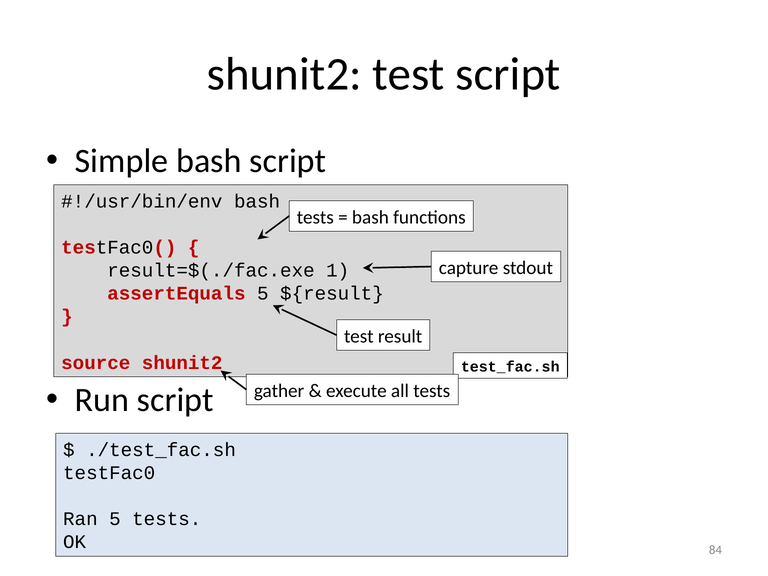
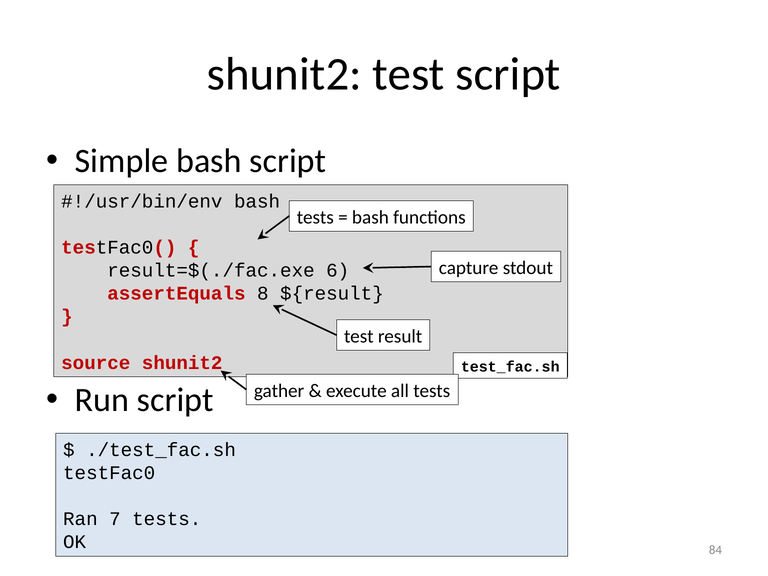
1: 1 -> 6
assertEquals 5: 5 -> 8
Ran 5: 5 -> 7
